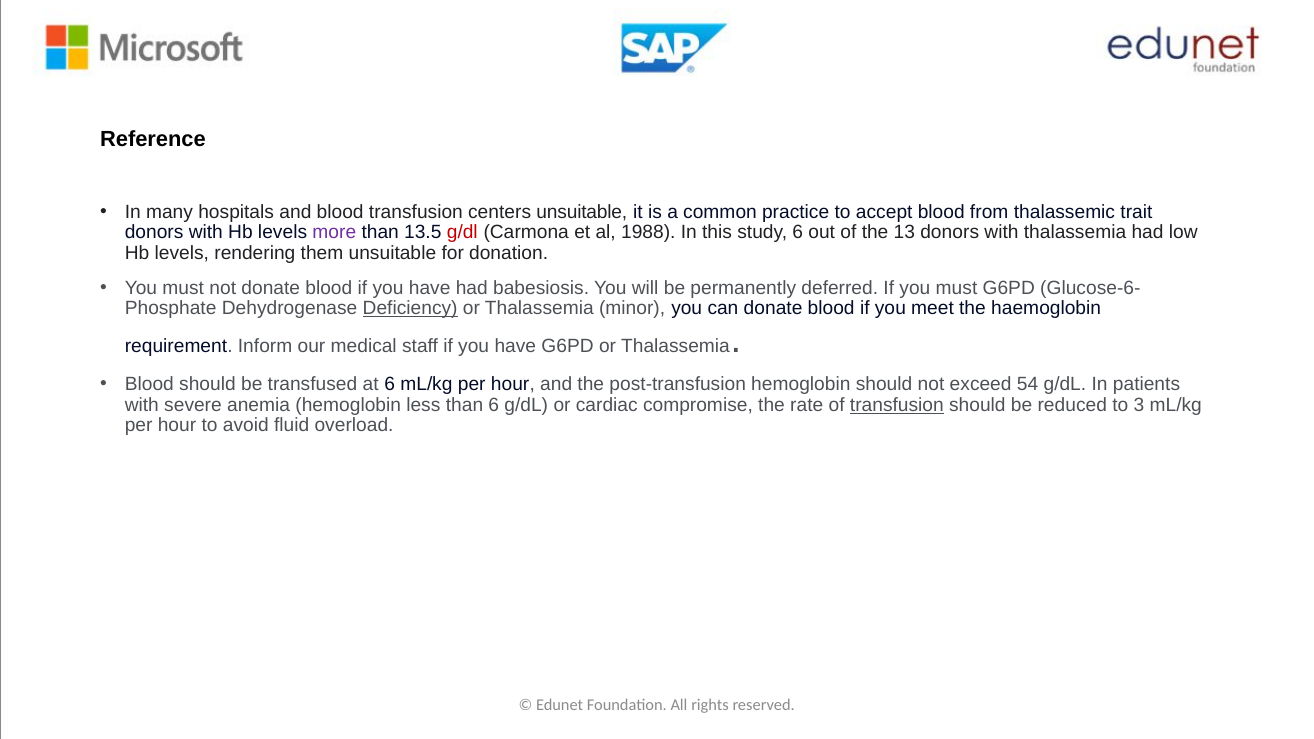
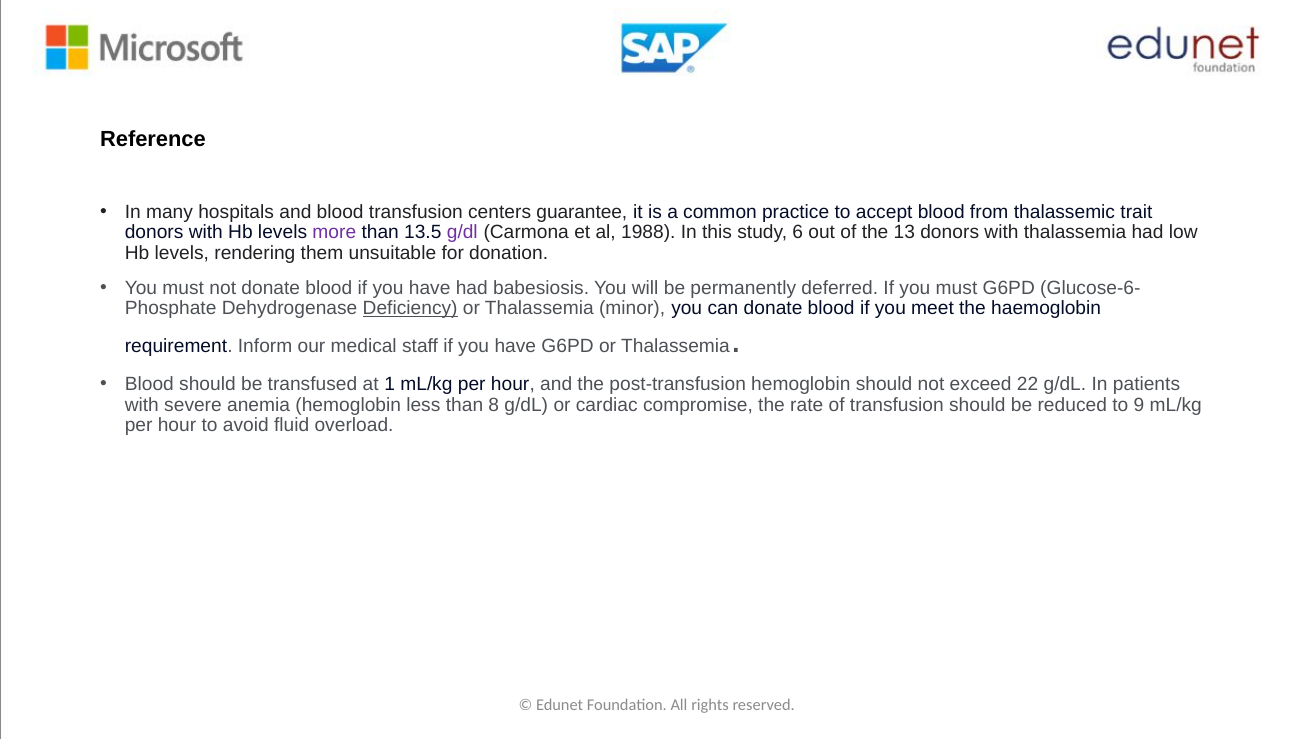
centers unsuitable: unsuitable -> guarantee
g/dl at (462, 233) colour: red -> purple
at 6: 6 -> 1
54: 54 -> 22
than 6: 6 -> 8
transfusion at (897, 405) underline: present -> none
3: 3 -> 9
